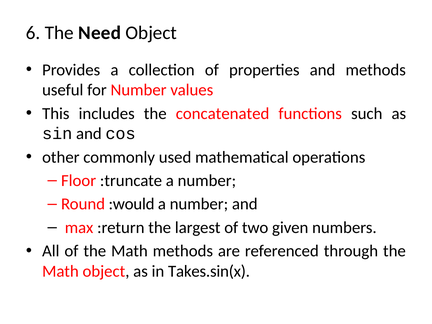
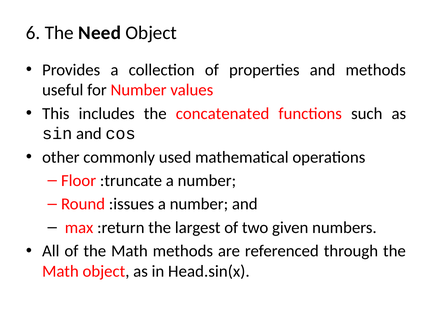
:would: :would -> :issues
Takes.sin(x: Takes.sin(x -> Head.sin(x
